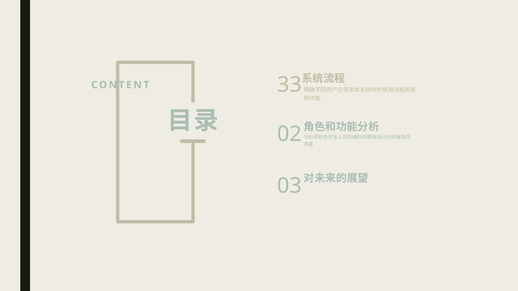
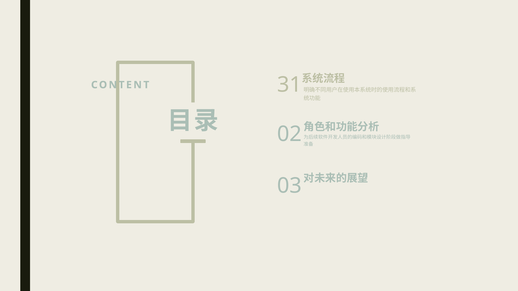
33: 33 -> 31
